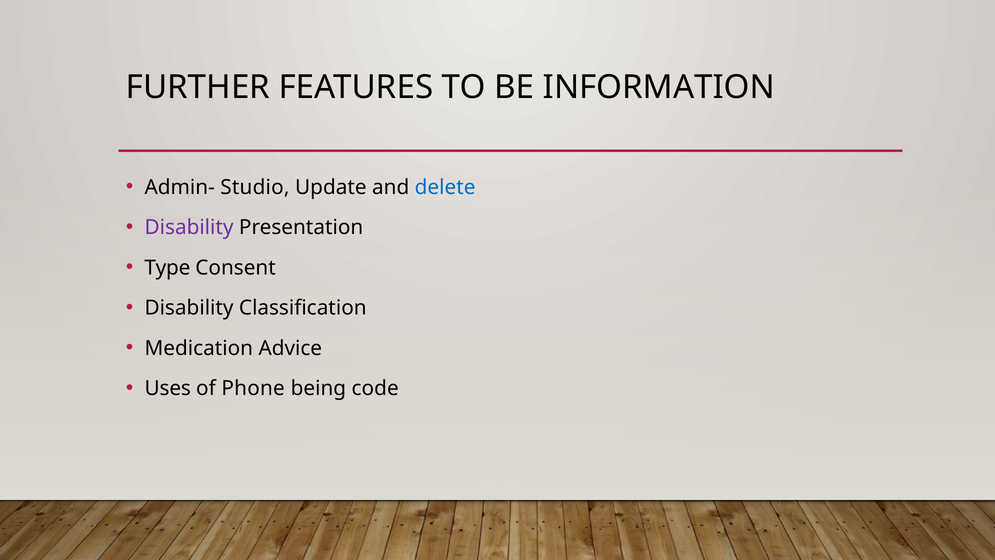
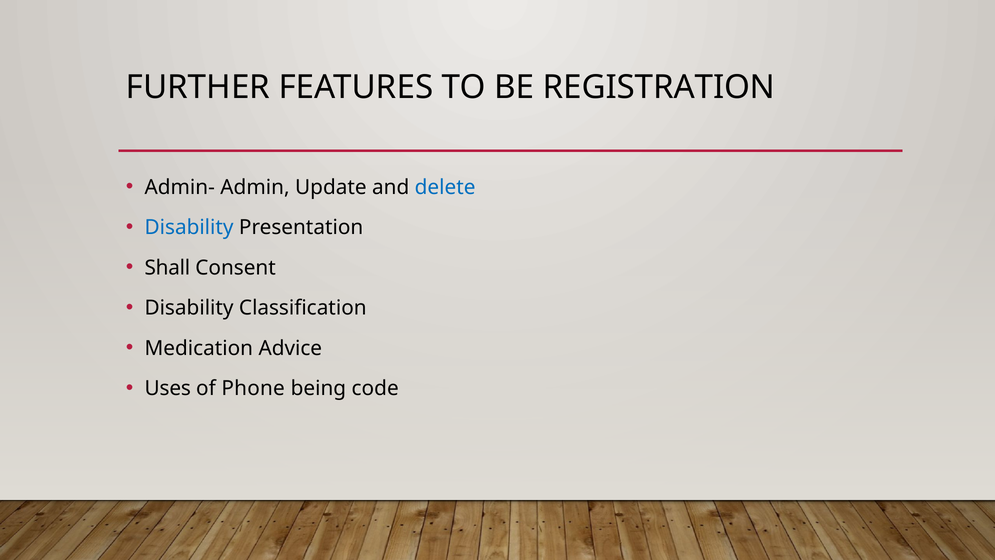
INFORMATION: INFORMATION -> REGISTRATION
Studio: Studio -> Admin
Disability at (189, 227) colour: purple -> blue
Type: Type -> Shall
